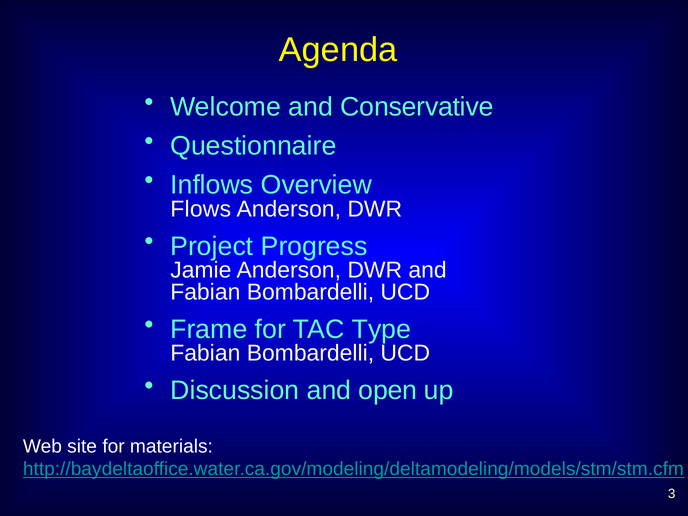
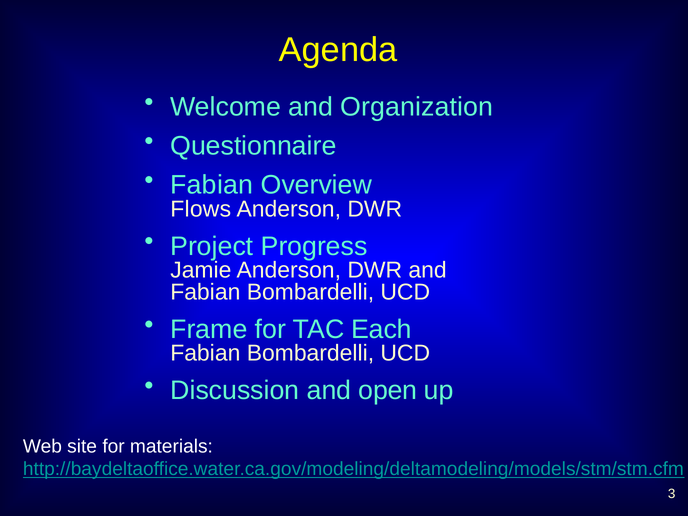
Conservative: Conservative -> Organization
Inflows at (212, 185): Inflows -> Fabian
Type: Type -> Each
